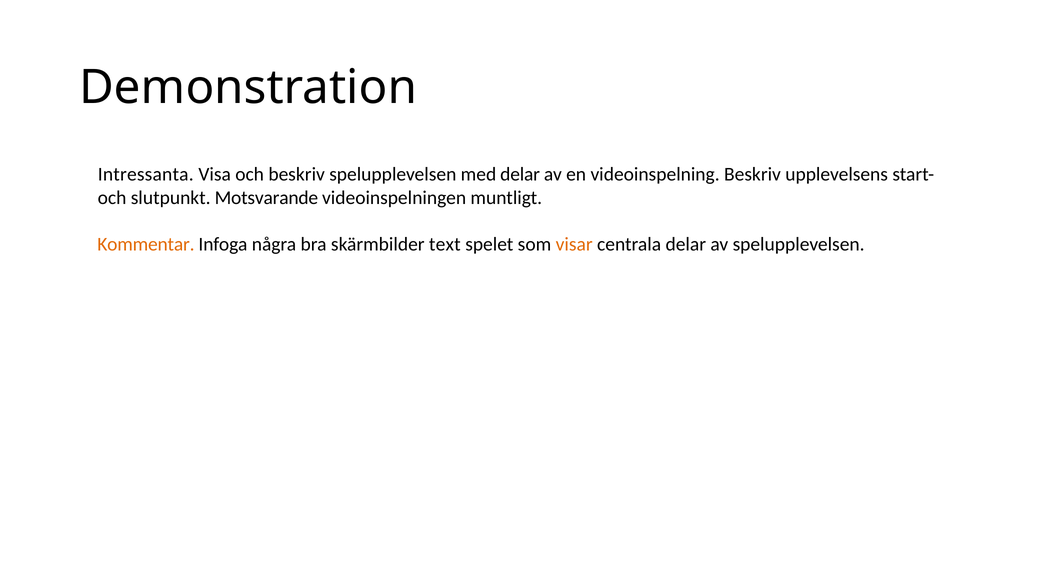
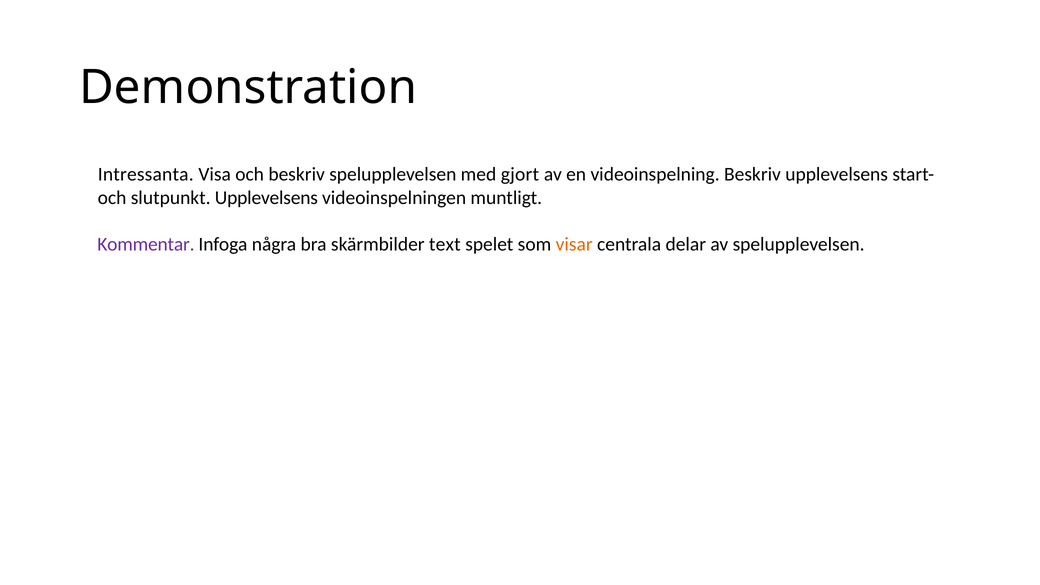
med delar: delar -> gjort
slutpunkt Motsvarande: Motsvarande -> Upplevelsens
Kommentar colour: orange -> purple
